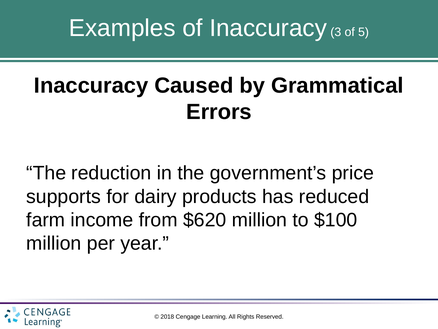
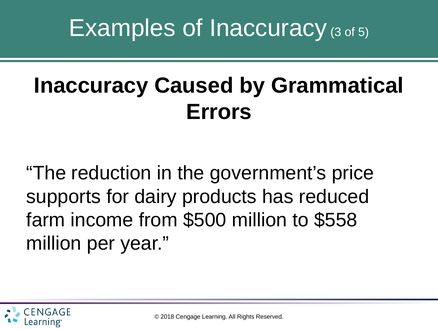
$620: $620 -> $500
$100: $100 -> $558
